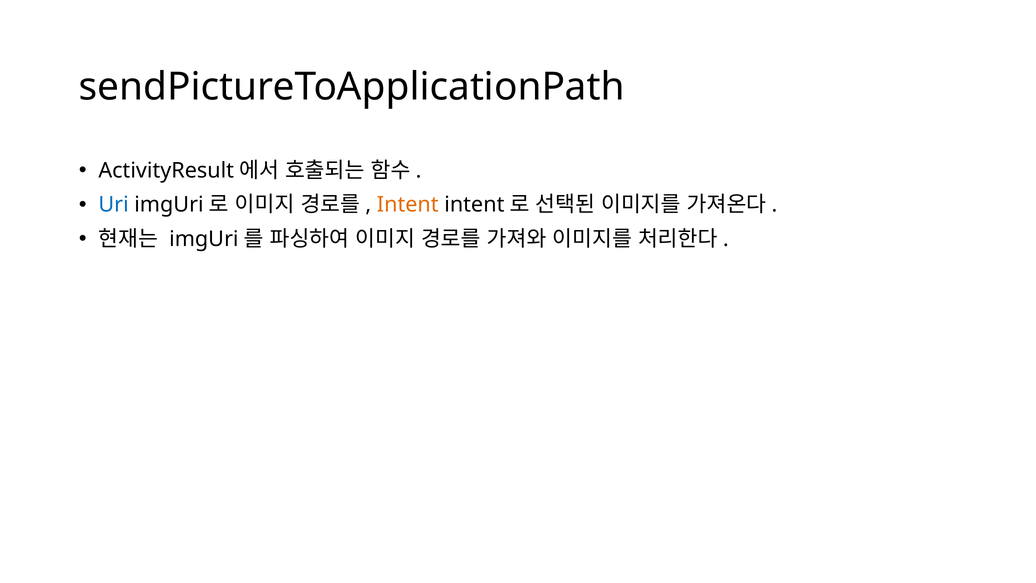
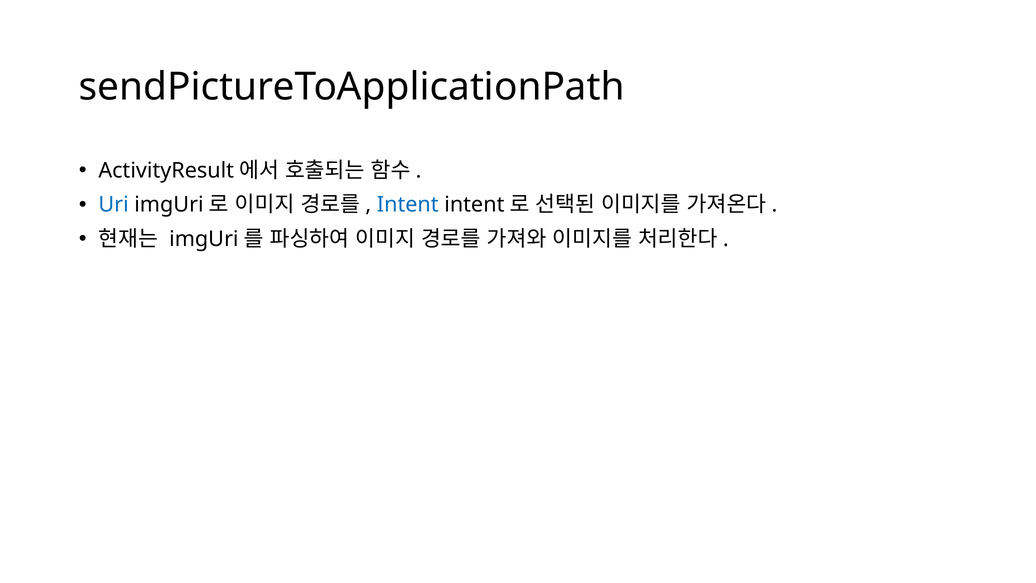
Intent at (408, 205) colour: orange -> blue
